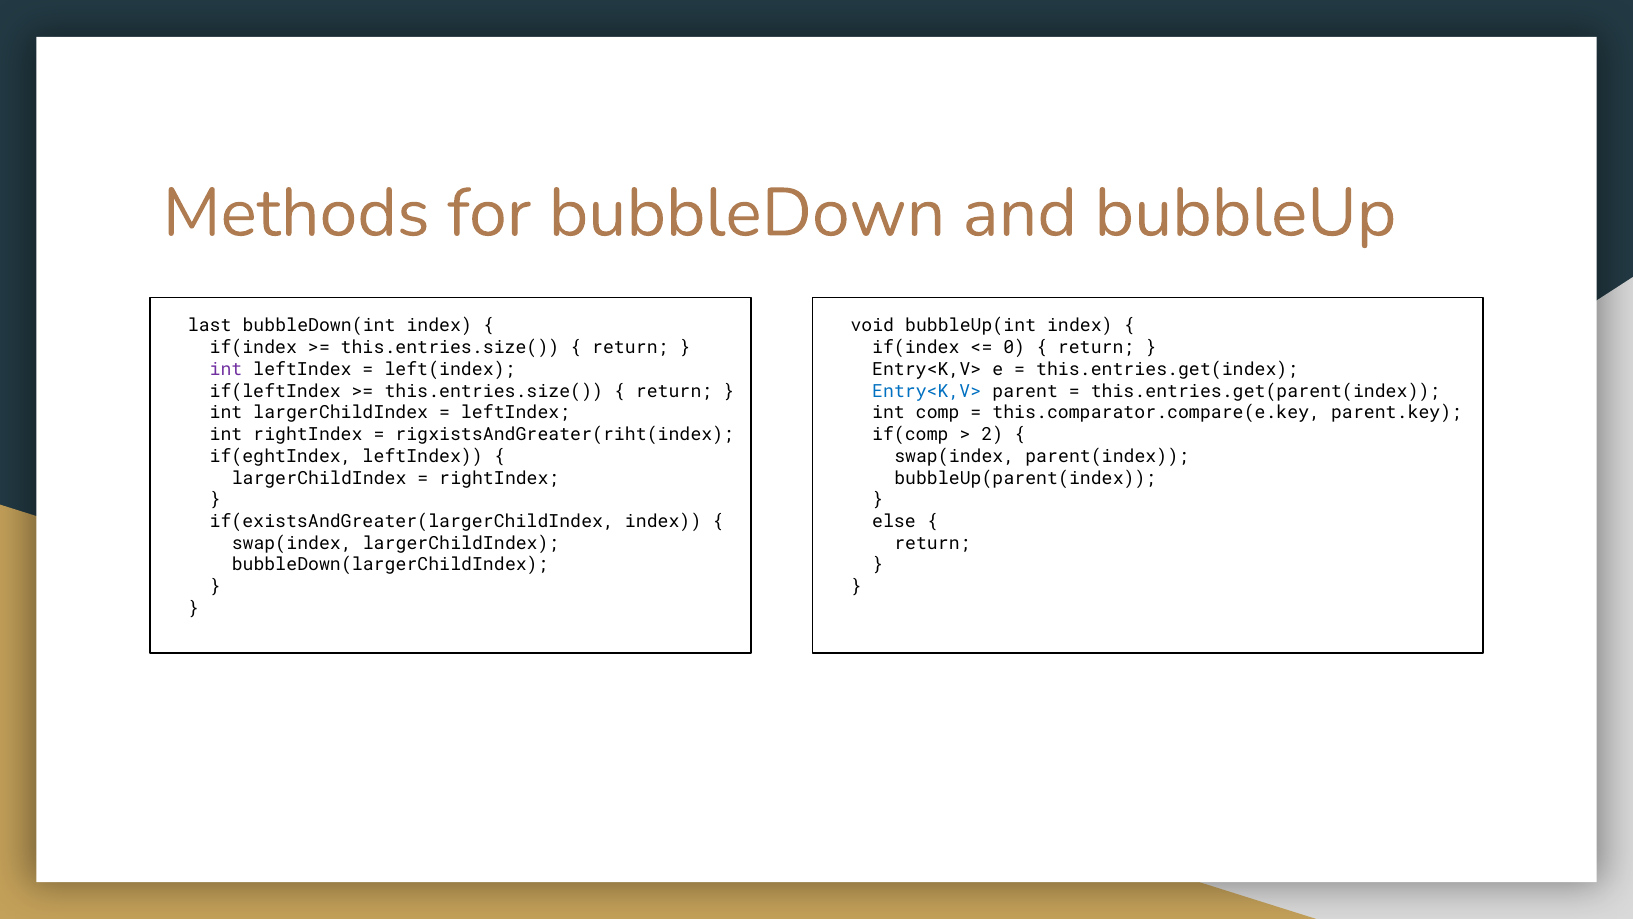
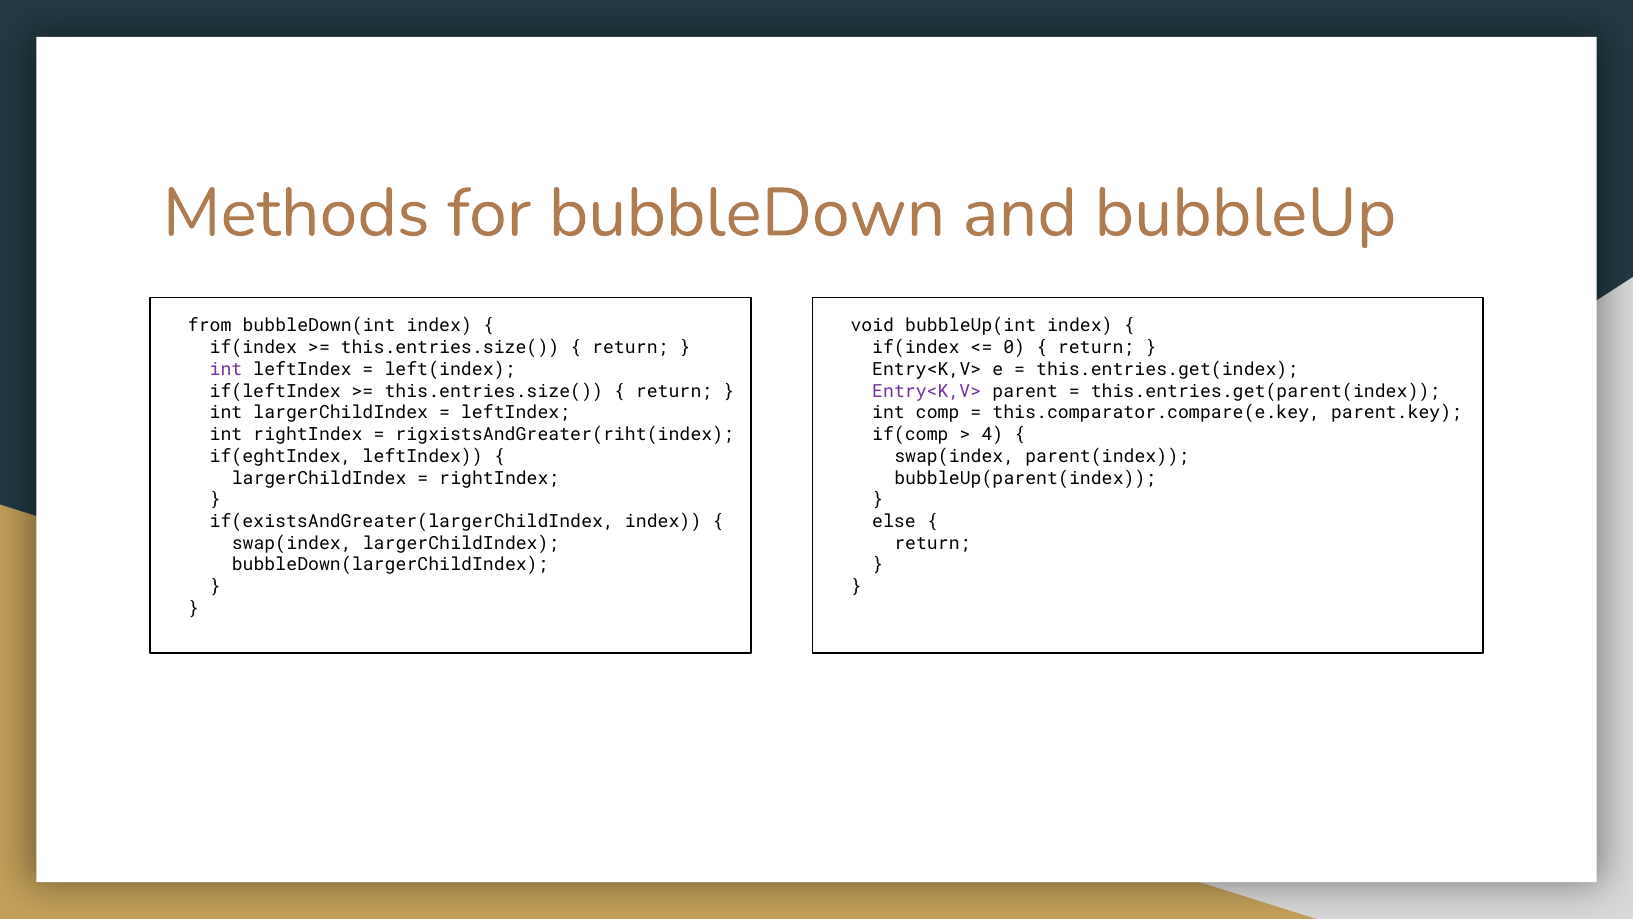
last: last -> from
Entry<K,V> at (927, 391) colour: blue -> purple
2: 2 -> 4
